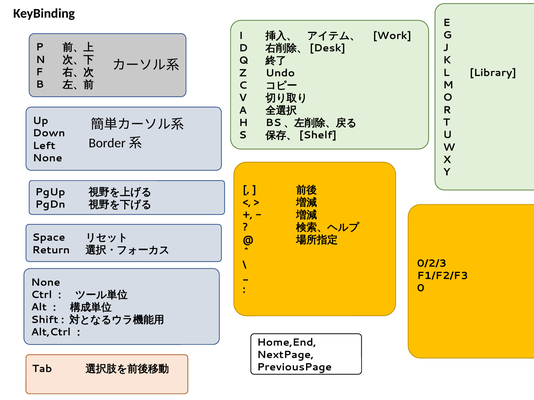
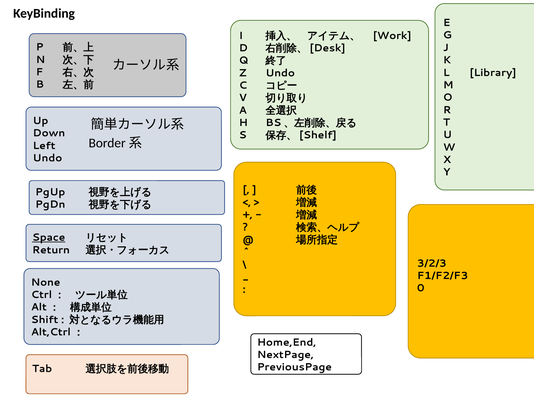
None at (47, 158): None -> Undo
Space underline: none -> present
0/2/3: 0/2/3 -> 3/2/3
